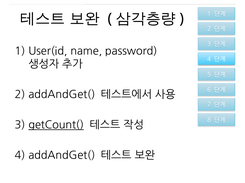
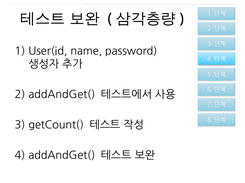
getCount( underline: present -> none
